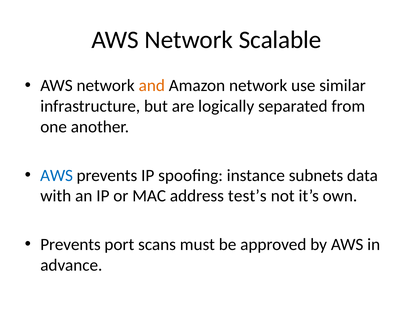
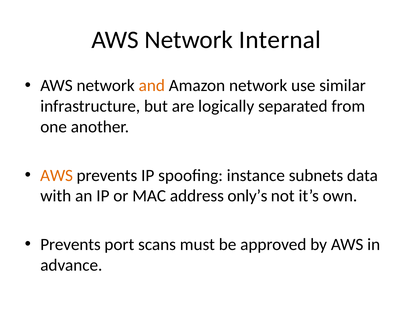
Scalable: Scalable -> Internal
AWS at (57, 176) colour: blue -> orange
test’s: test’s -> only’s
